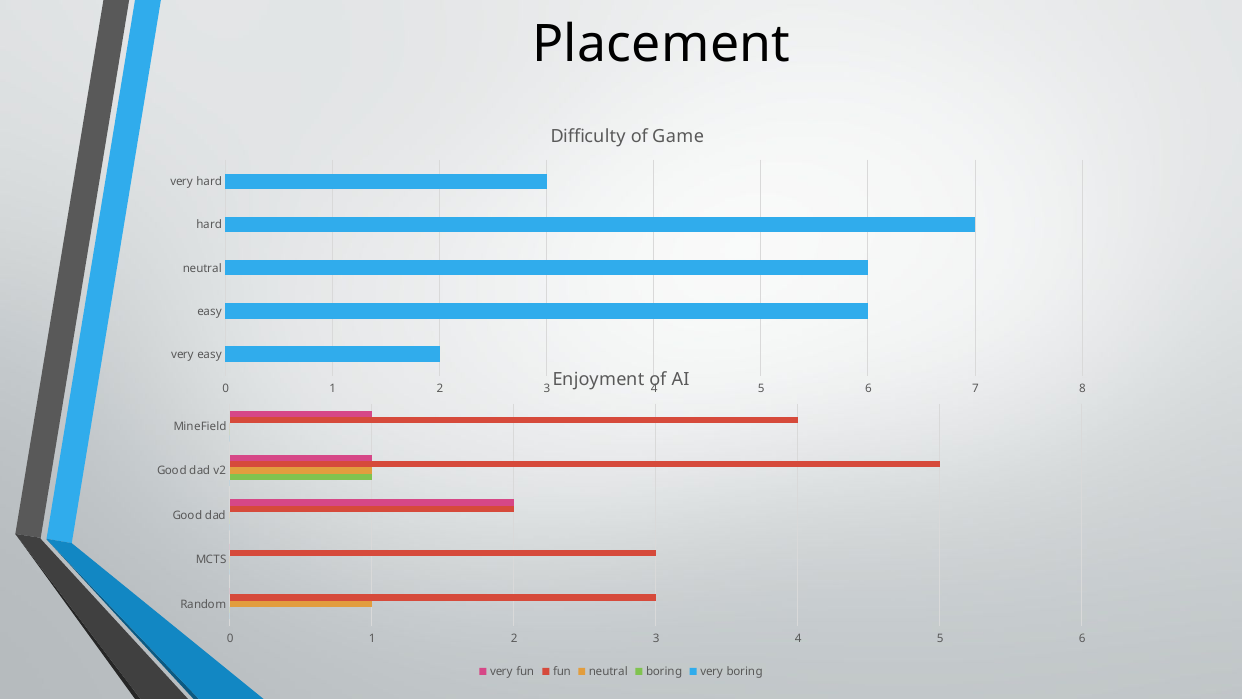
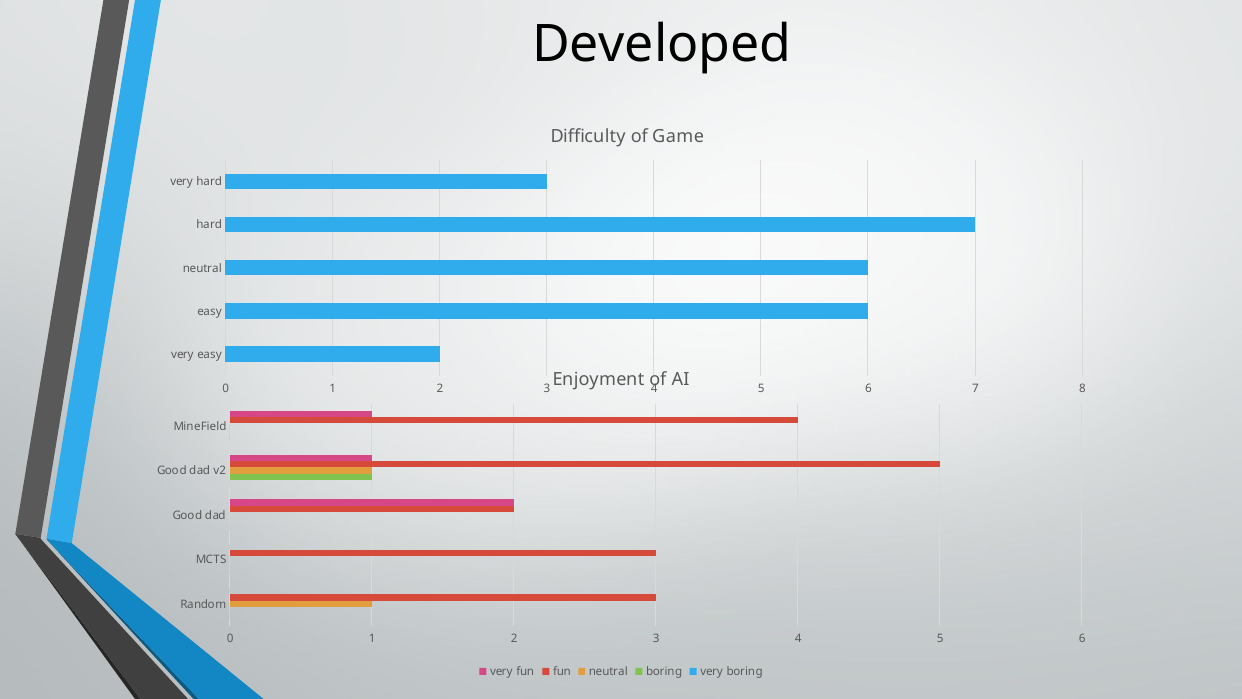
Placement: Placement -> Developed
